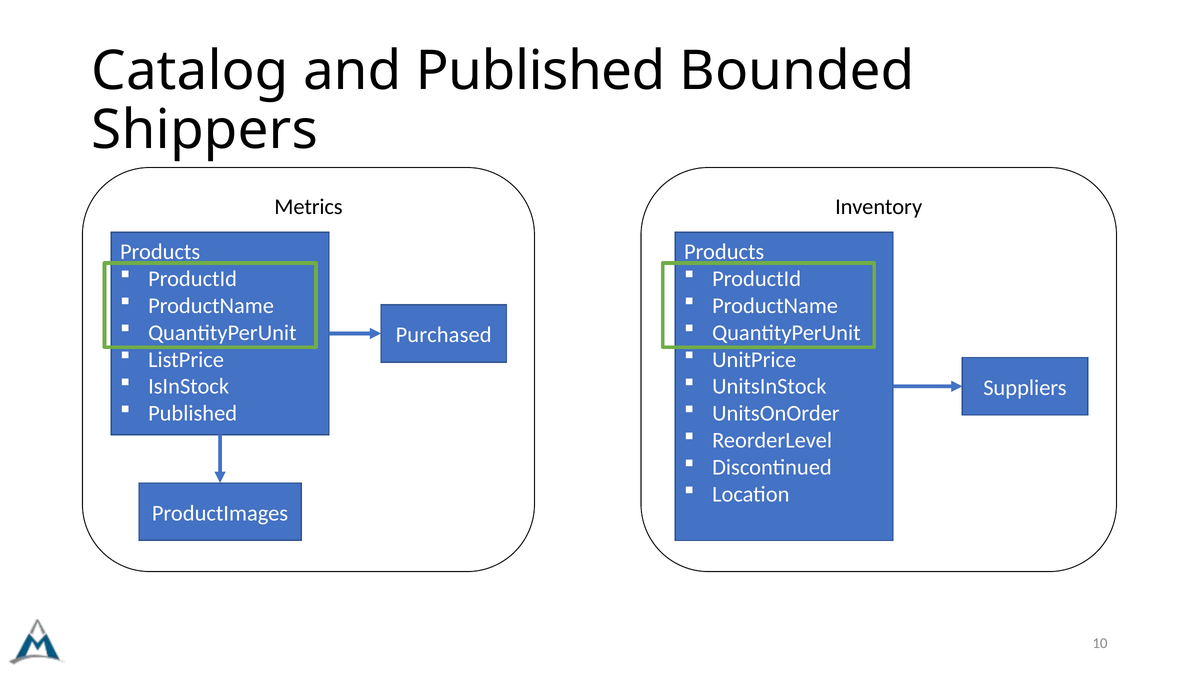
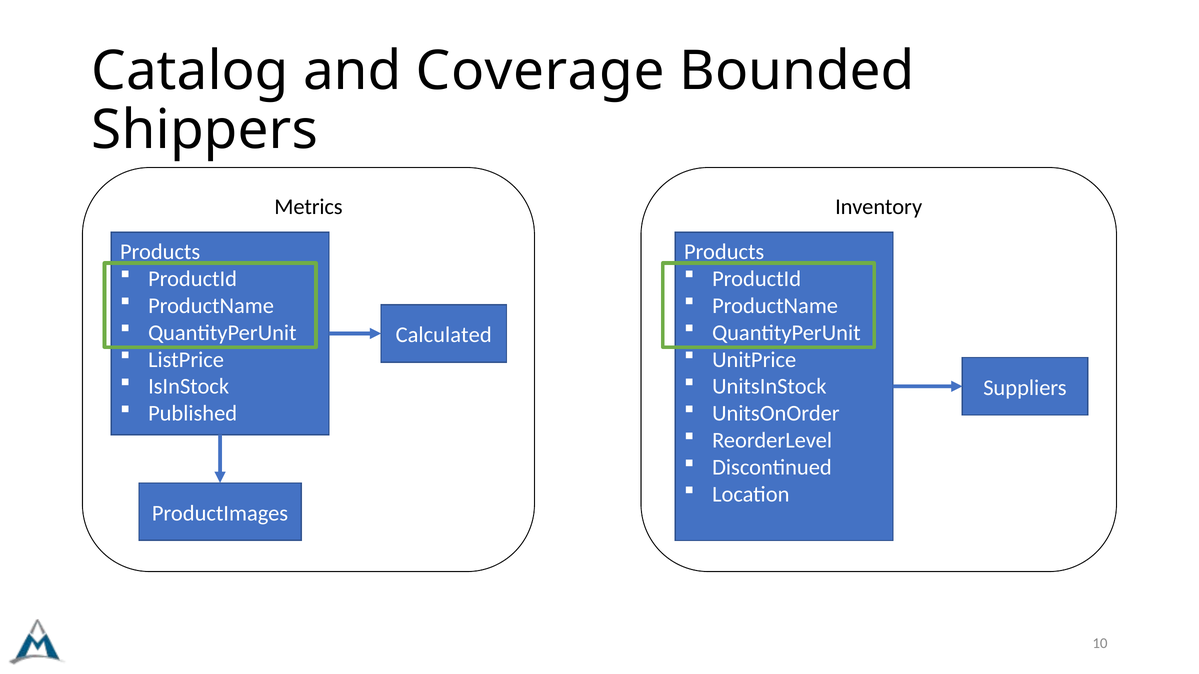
and Published: Published -> Coverage
Purchased: Purchased -> Calculated
